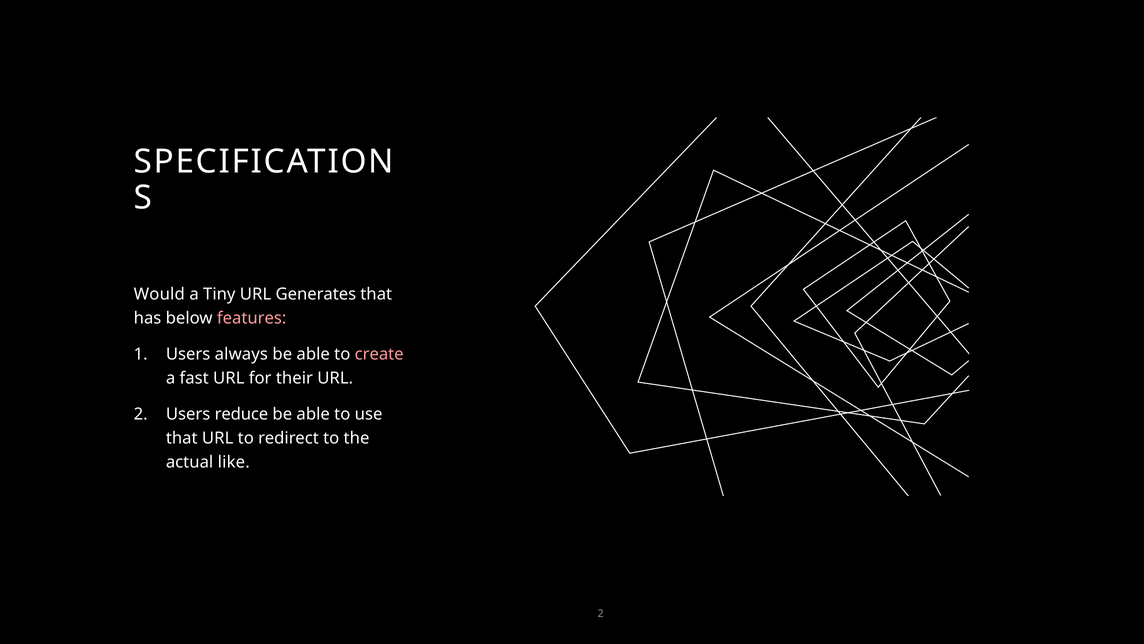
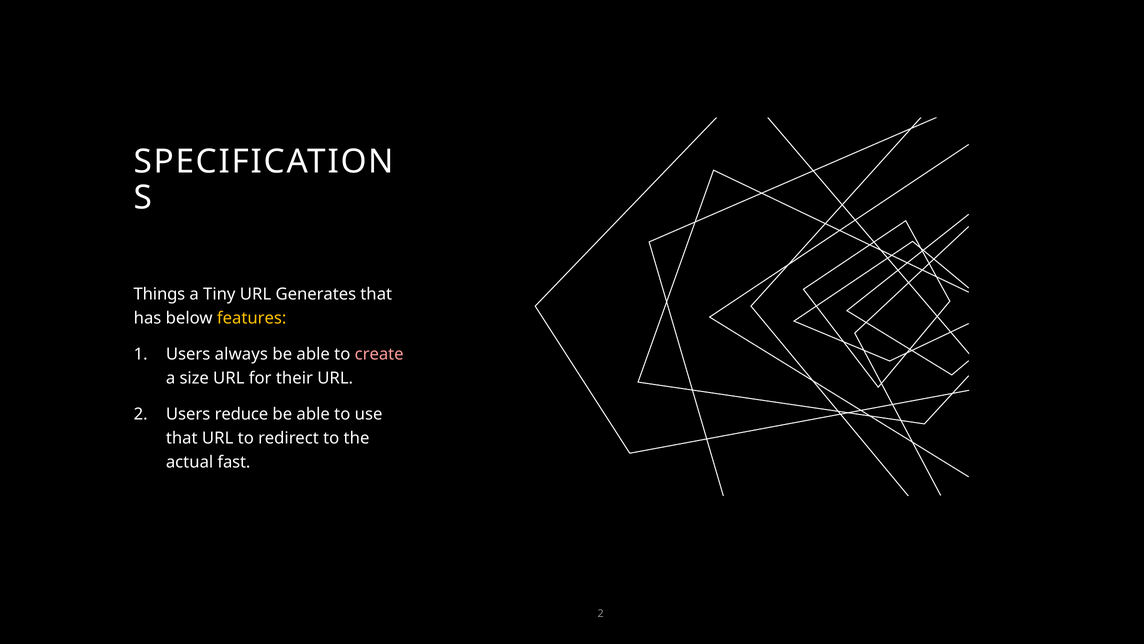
Would: Would -> Things
features colour: pink -> yellow
fast: fast -> size
like: like -> fast
